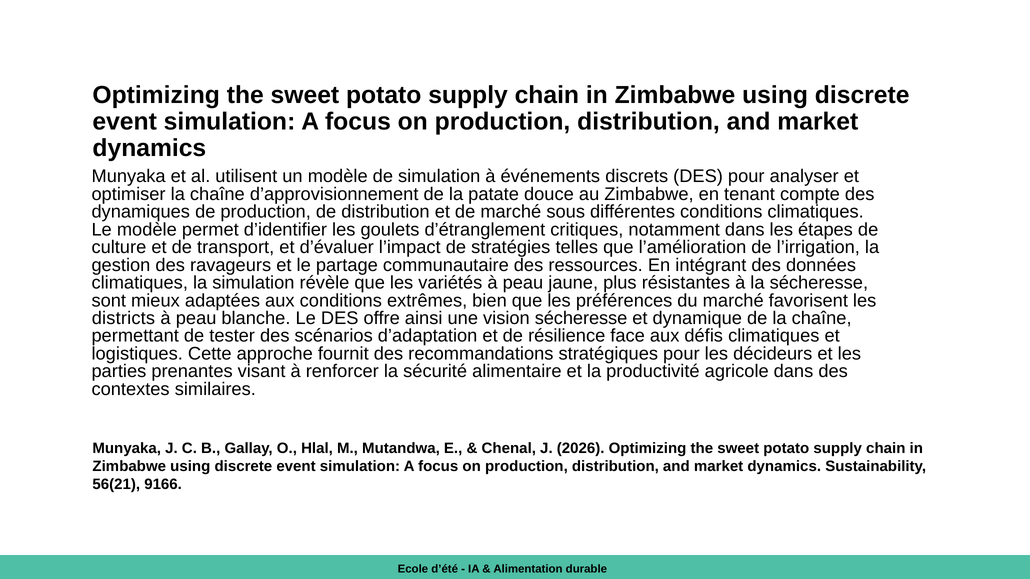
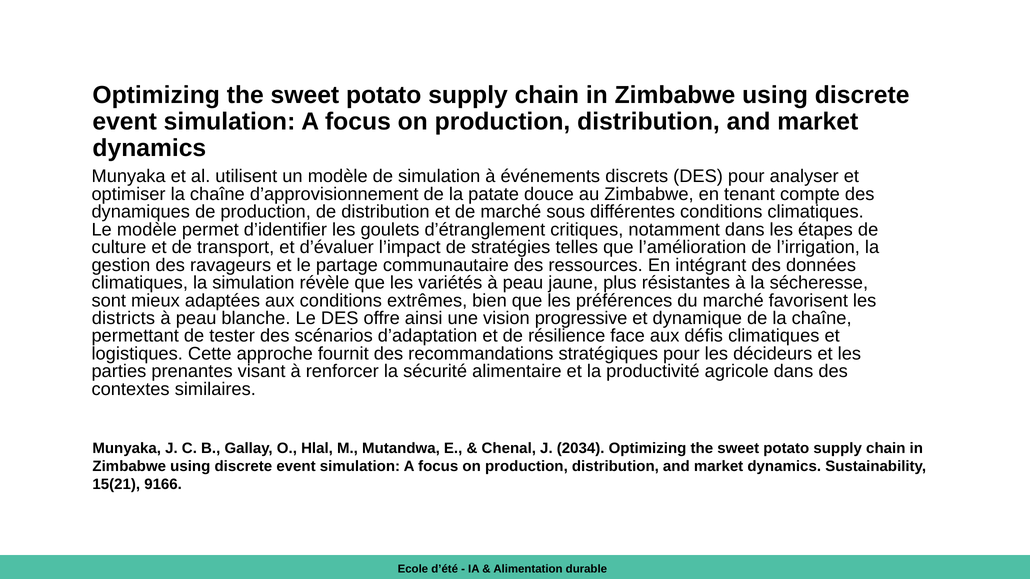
vision sécheresse: sécheresse -> progressive
2026: 2026 -> 2034
56(21: 56(21 -> 15(21
